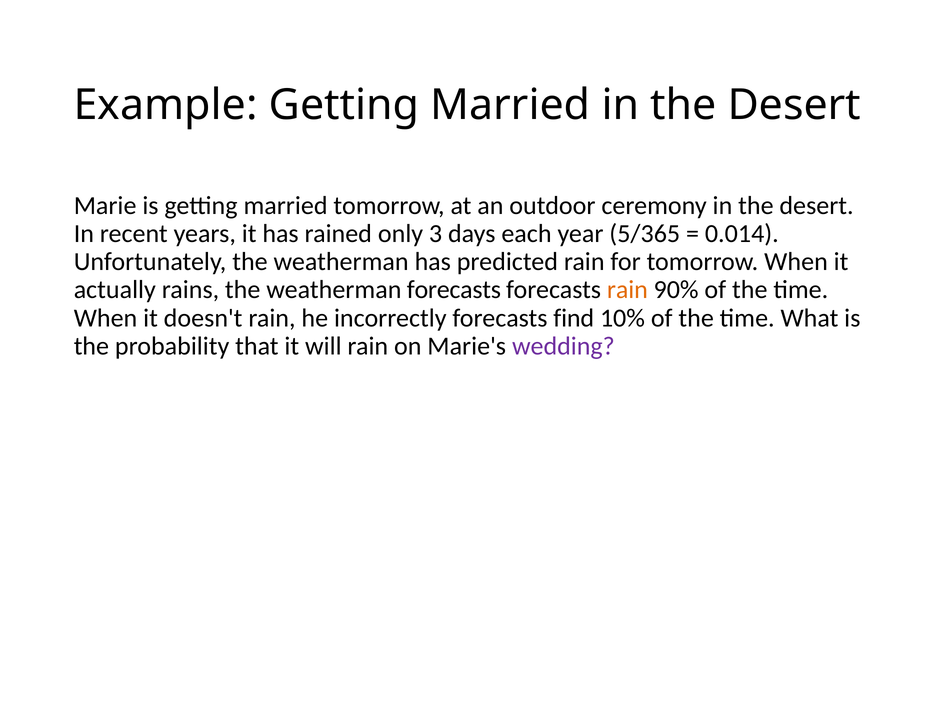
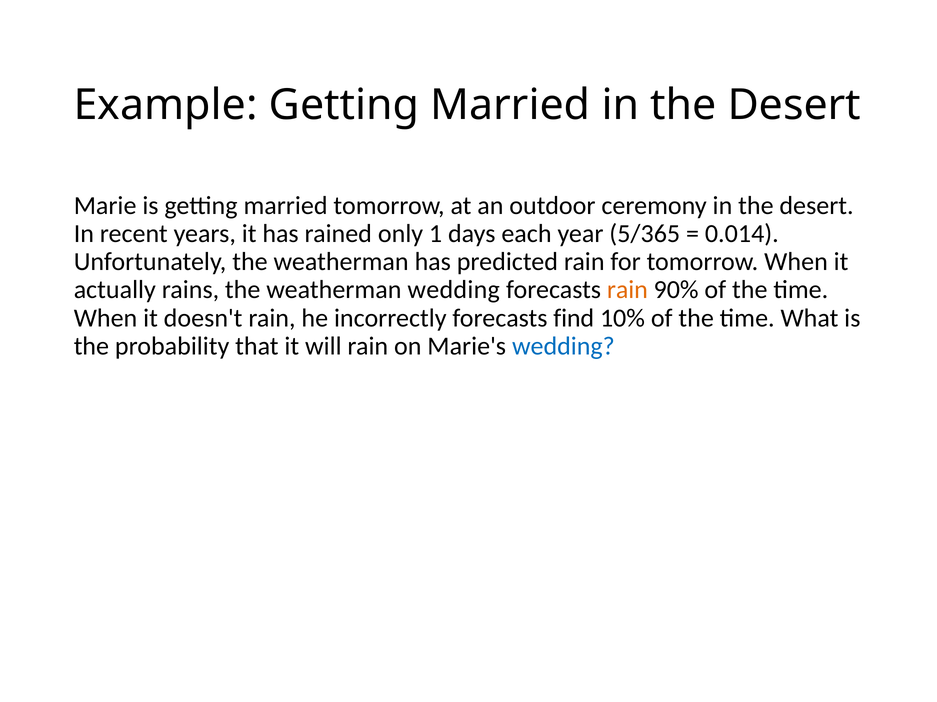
3: 3 -> 1
weatherman forecasts: forecasts -> wedding
wedding at (563, 346) colour: purple -> blue
